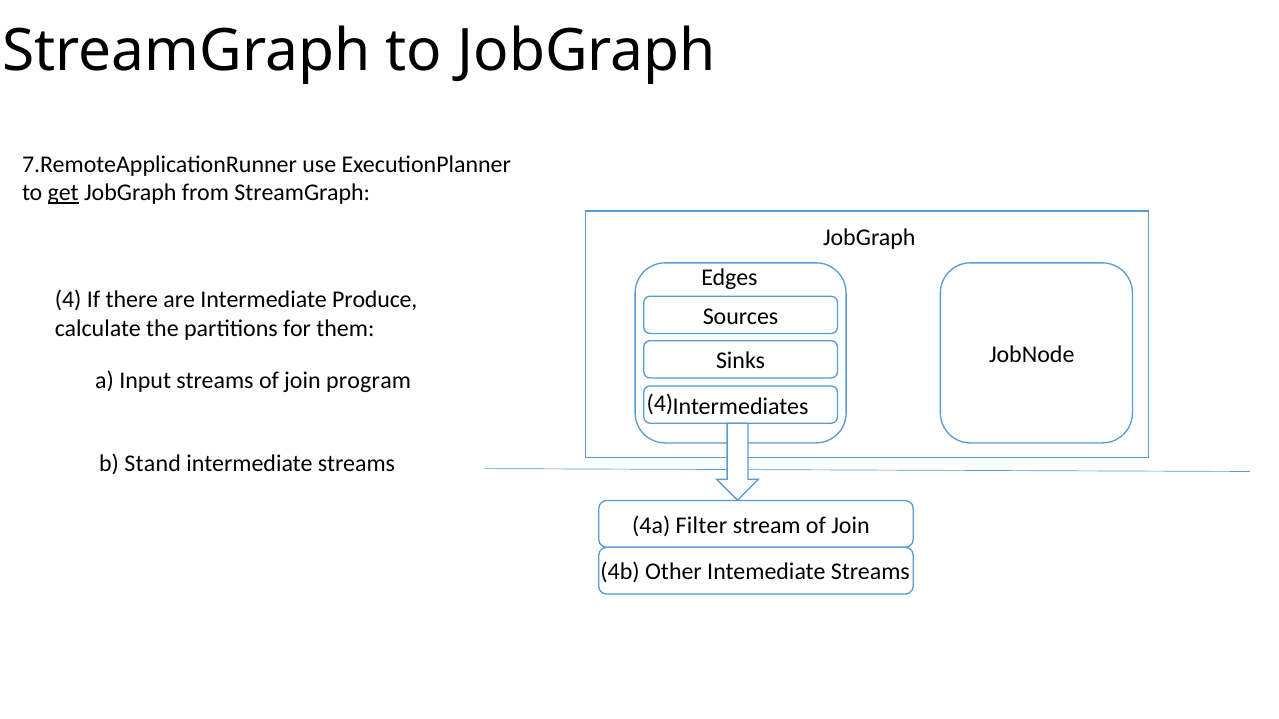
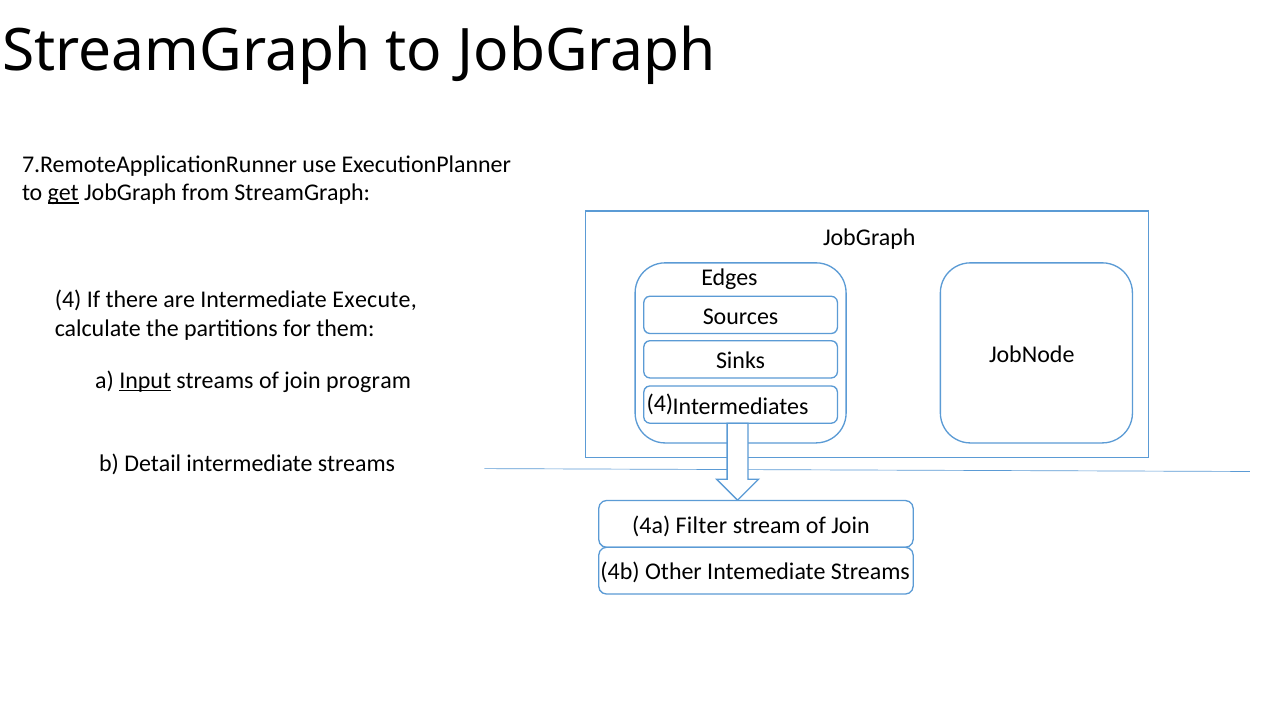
Produce: Produce -> Execute
Input underline: none -> present
Stand: Stand -> Detail
